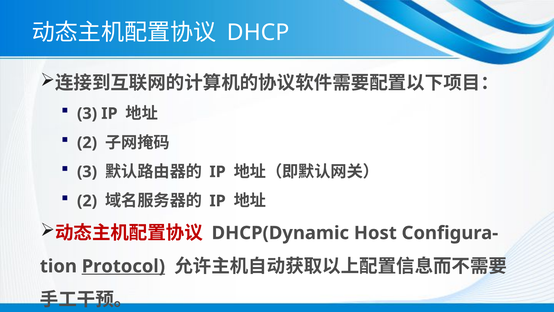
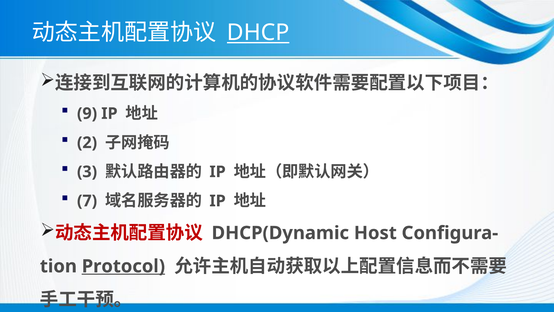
DHCP underline: none -> present
3 at (87, 113): 3 -> 9
2 at (87, 201): 2 -> 7
